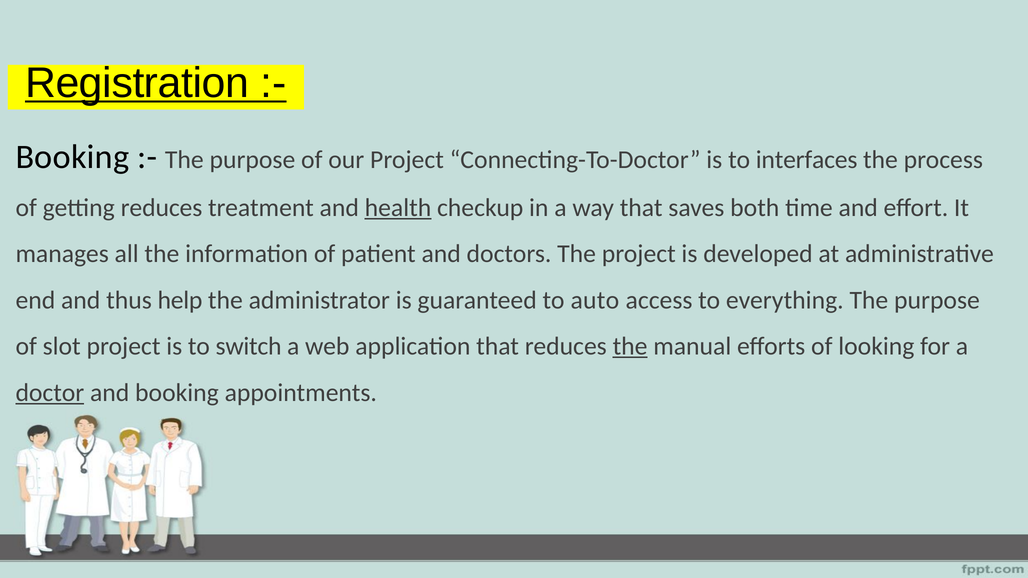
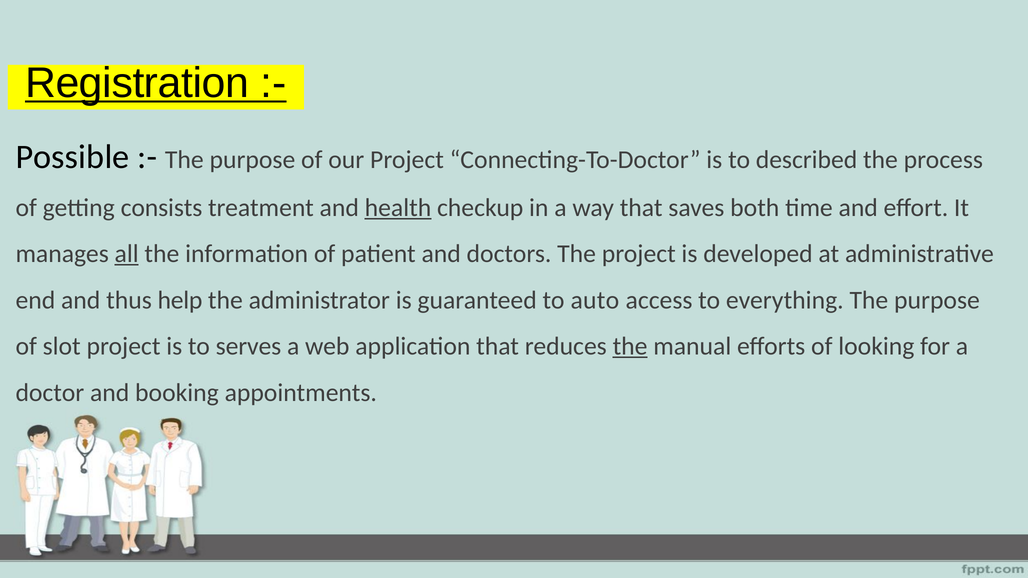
Booking at (72, 157): Booking -> Possible
interfaces: interfaces -> described
getting reduces: reduces -> consists
all underline: none -> present
switch: switch -> serves
doctor underline: present -> none
